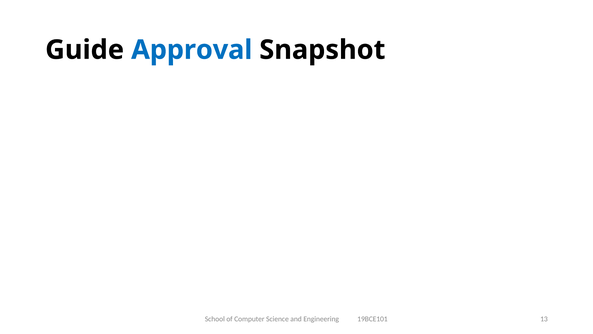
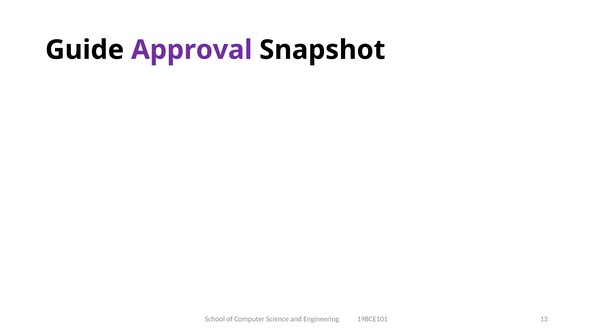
Approval colour: blue -> purple
